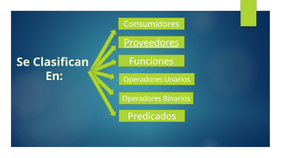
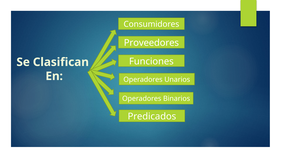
Proveedores underline: present -> none
